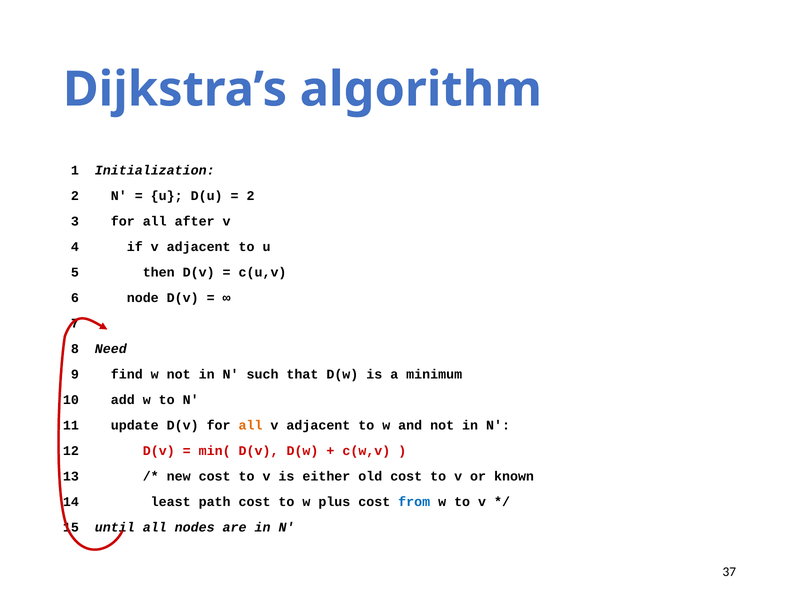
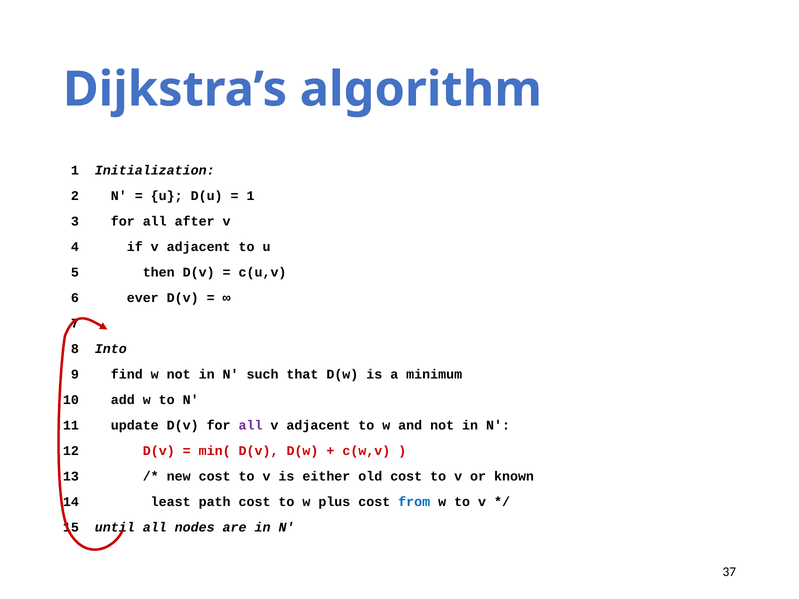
2 at (251, 196): 2 -> 1
node: node -> ever
Need: Need -> Into
all at (251, 425) colour: orange -> purple
